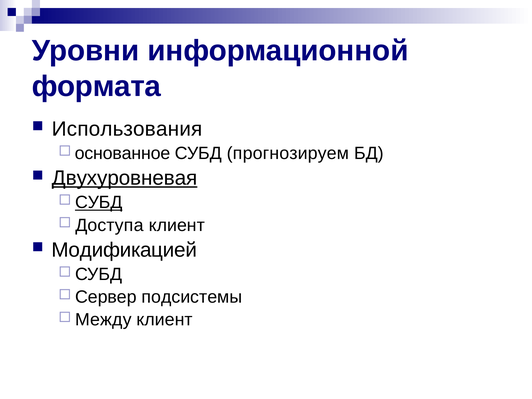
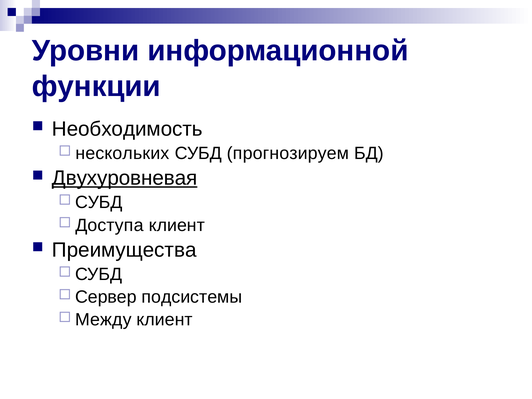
формата: формата -> функции
Использования: Использования -> Необходимость
основанное: основанное -> нескольких
СУБД at (99, 202) underline: present -> none
Модификацией: Модификацией -> Преимущества
